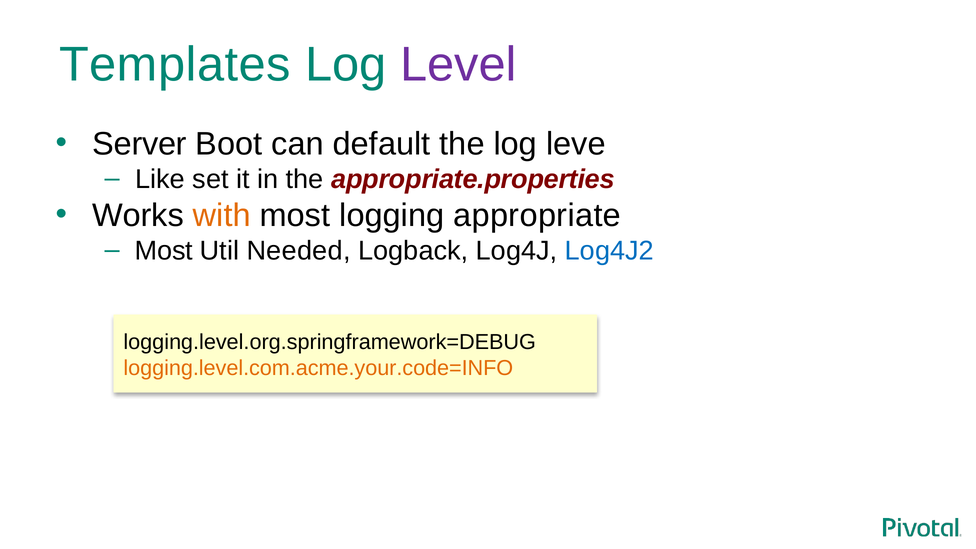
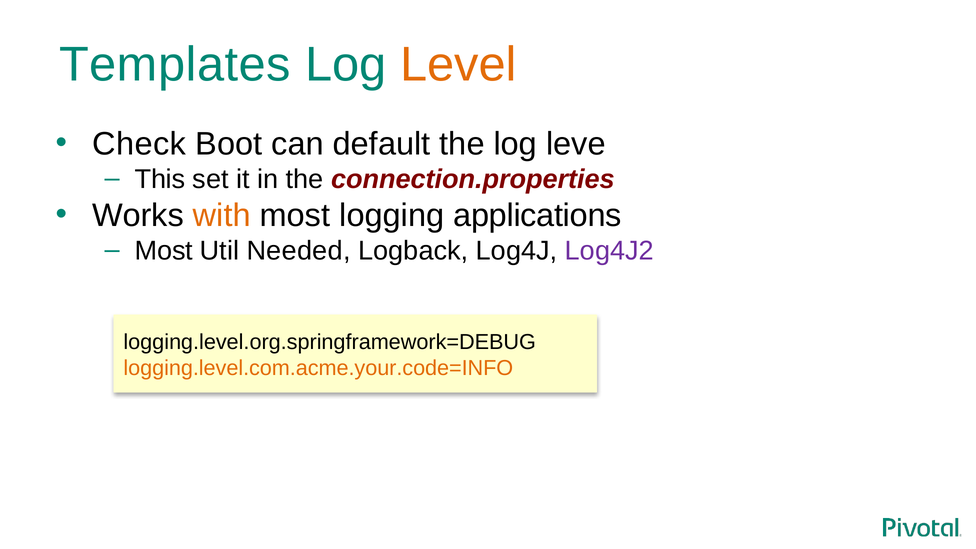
Level colour: purple -> orange
Server: Server -> Check
Like: Like -> This
appropriate.properties: appropriate.properties -> connection.properties
appropriate: appropriate -> applications
Log4J2 colour: blue -> purple
